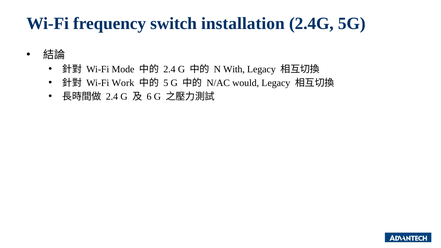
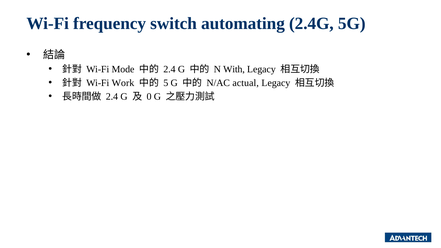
installation: installation -> automating
would: would -> actual
6: 6 -> 0
